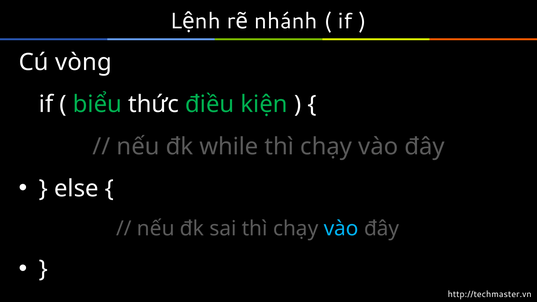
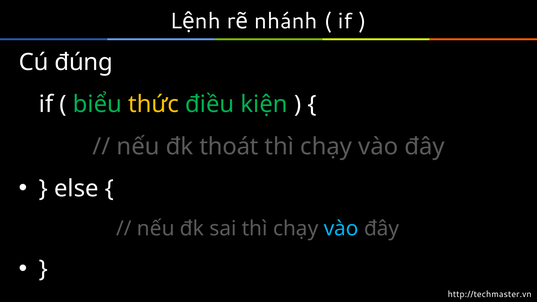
vòng: vòng -> đúng
thức colour: white -> yellow
while: while -> thoát
